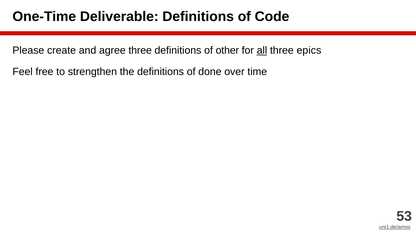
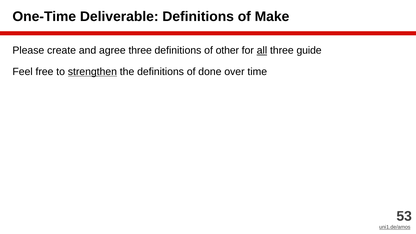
Code: Code -> Make
epics: epics -> guide
strengthen underline: none -> present
